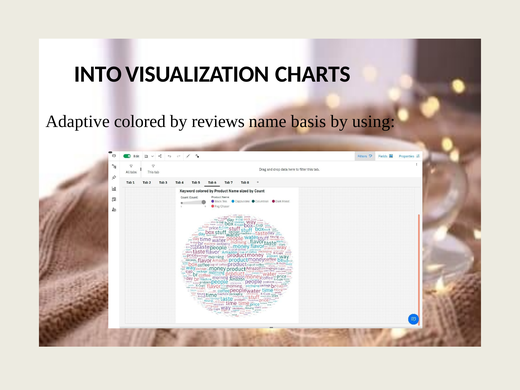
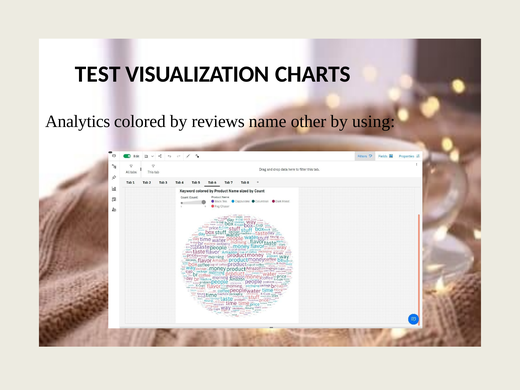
INTO: INTO -> TEST
Adaptive: Adaptive -> Analytics
basis: basis -> other
